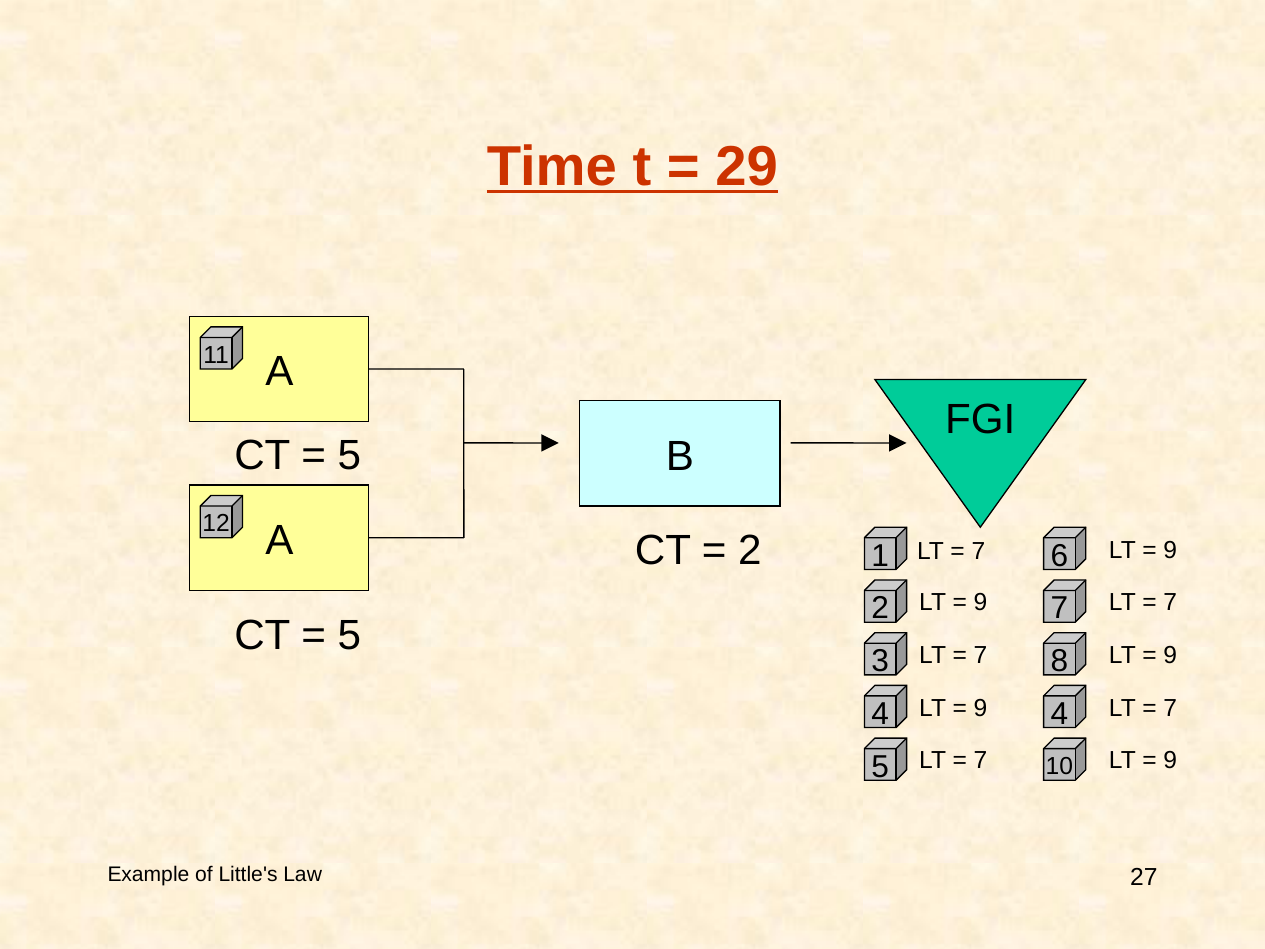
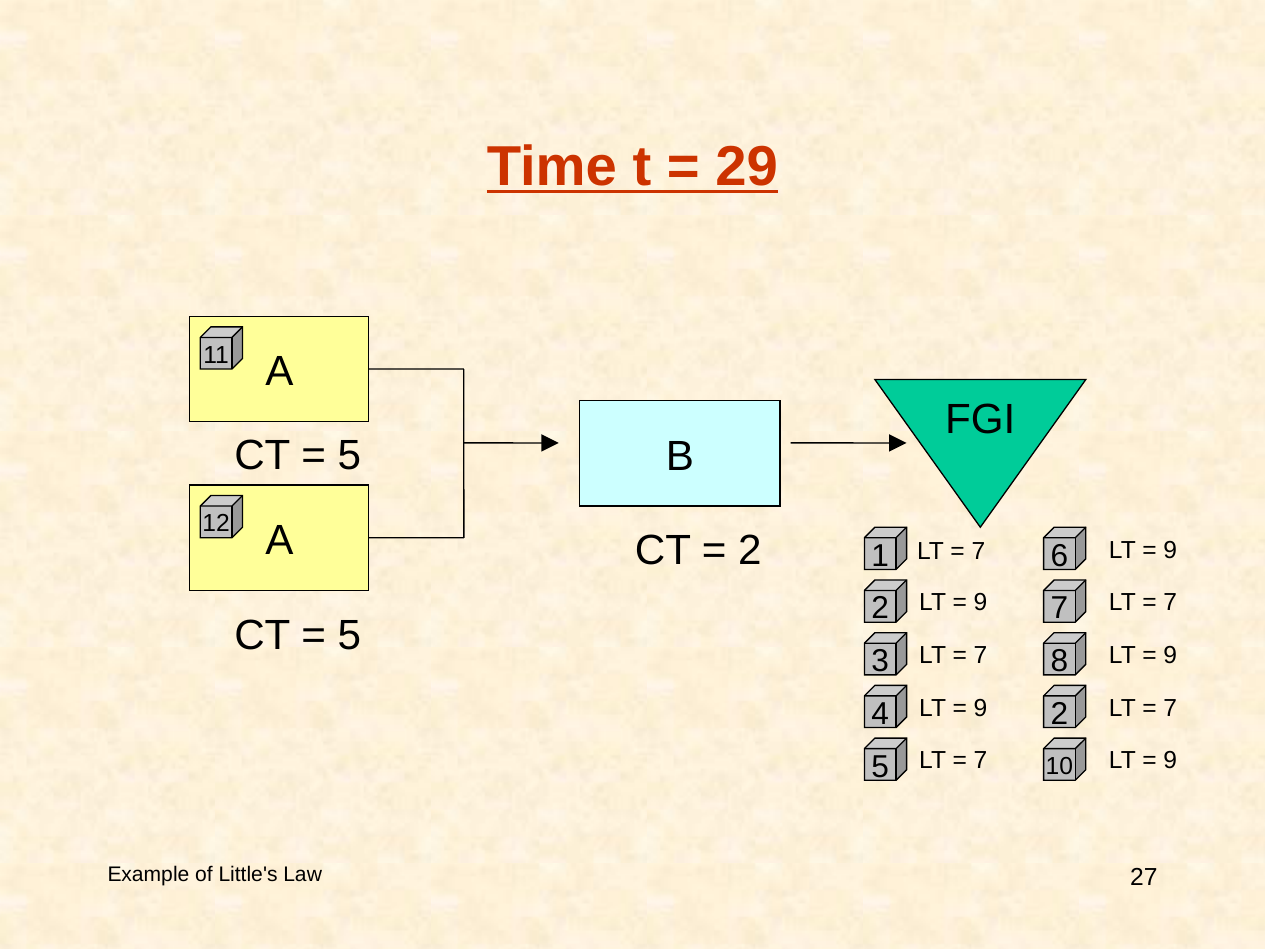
4 4: 4 -> 2
